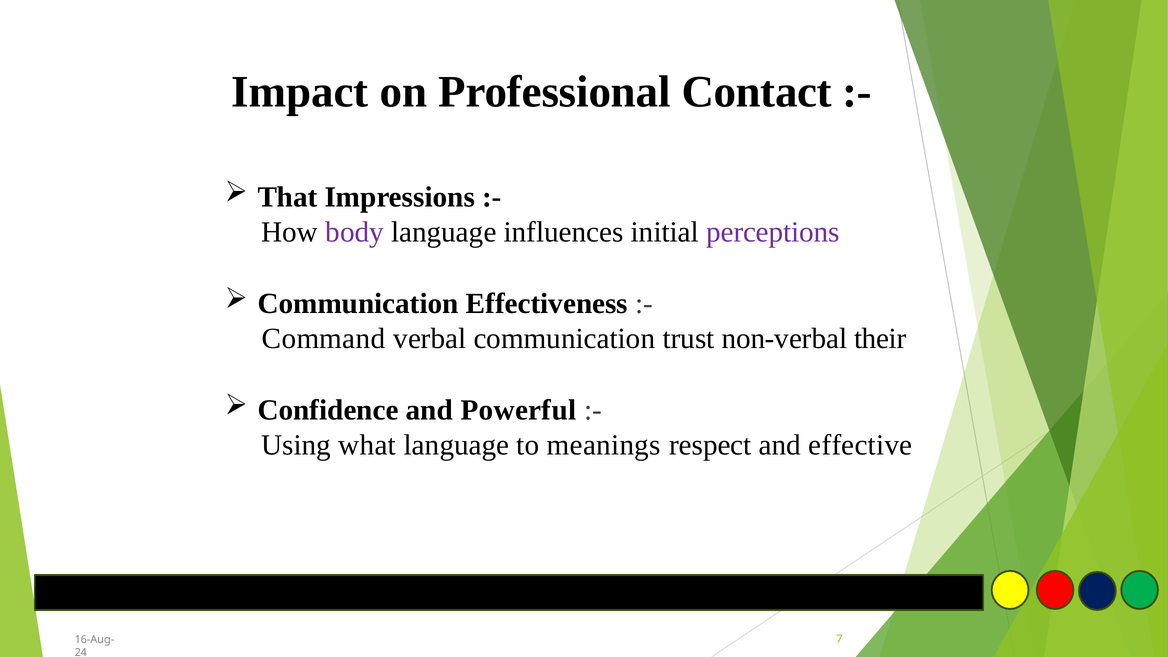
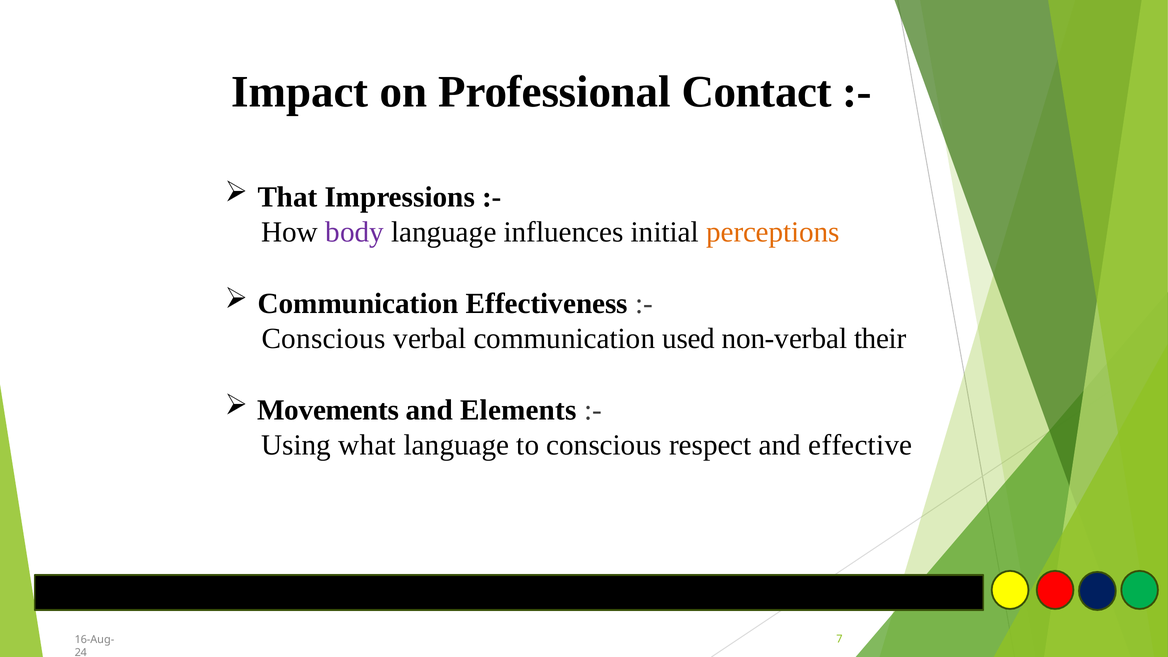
perceptions colour: purple -> orange
Command at (324, 339): Command -> Conscious
trust: trust -> used
Confidence: Confidence -> Movements
Powerful: Powerful -> Elements
to meanings: meanings -> conscious
